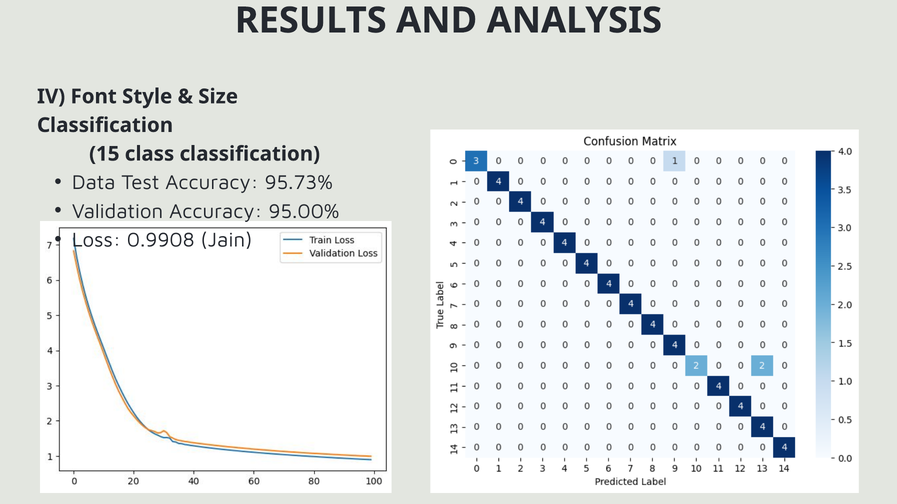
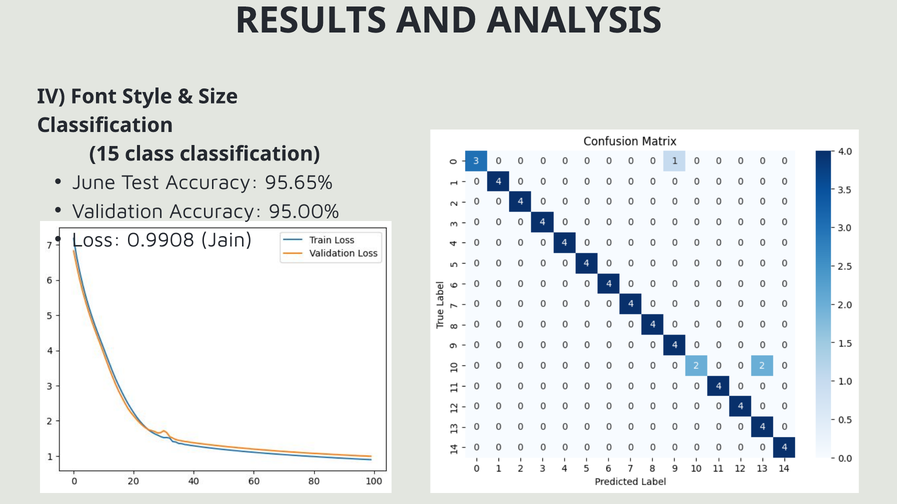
Data: Data -> June
95.73%: 95.73% -> 95.65%
